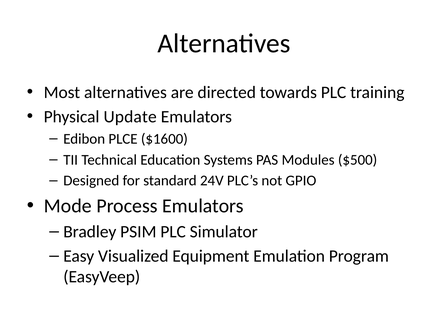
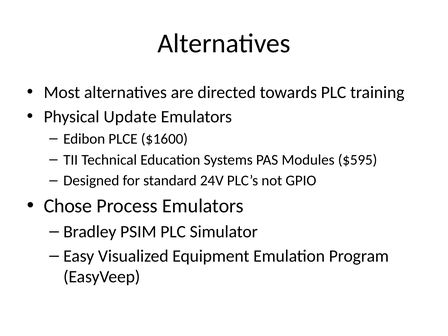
$500: $500 -> $595
Mode: Mode -> Chose
